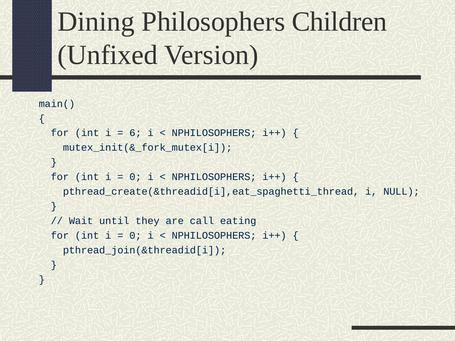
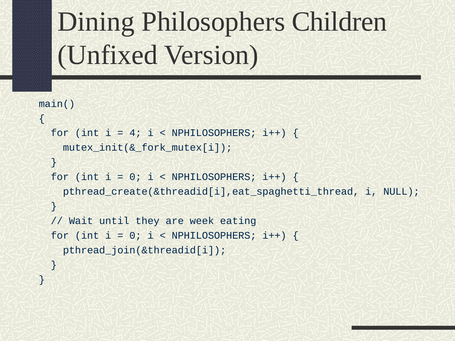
6: 6 -> 4
call: call -> week
